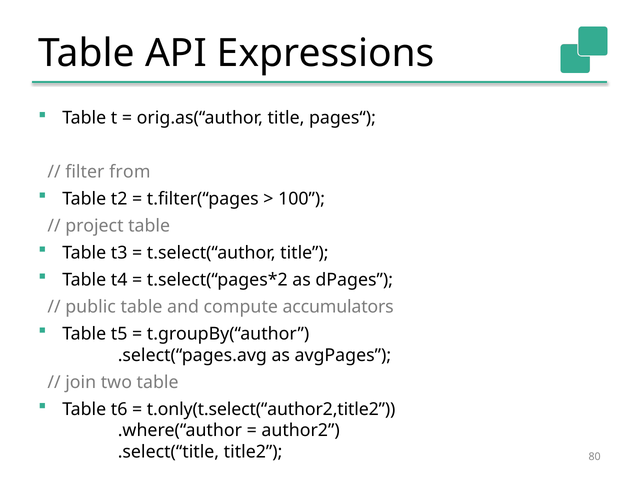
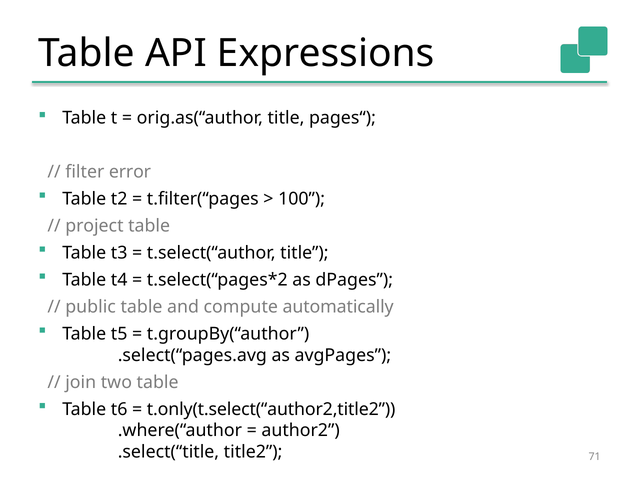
from: from -> error
accumulators: accumulators -> automatically
80: 80 -> 71
